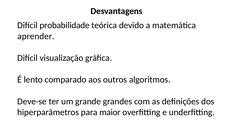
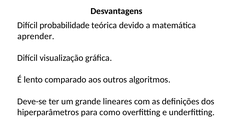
grandes: grandes -> lineares
maior: maior -> como
